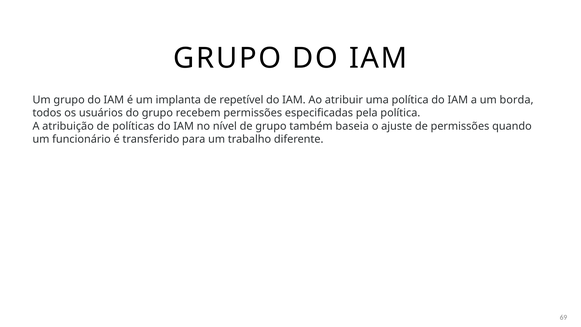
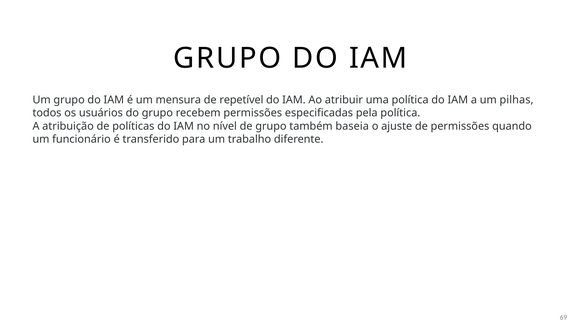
implanta: implanta -> mensura
borda: borda -> pilhas
